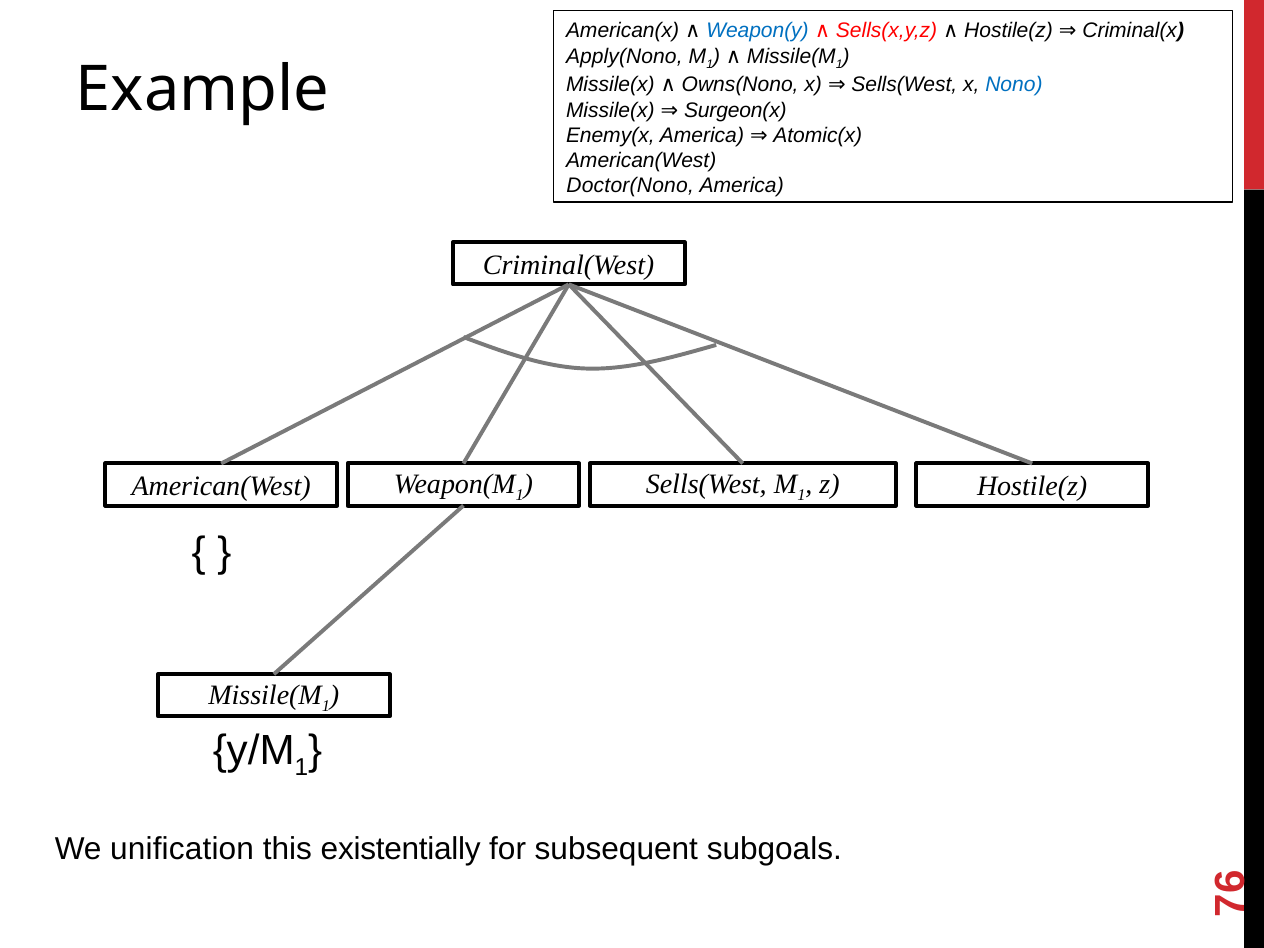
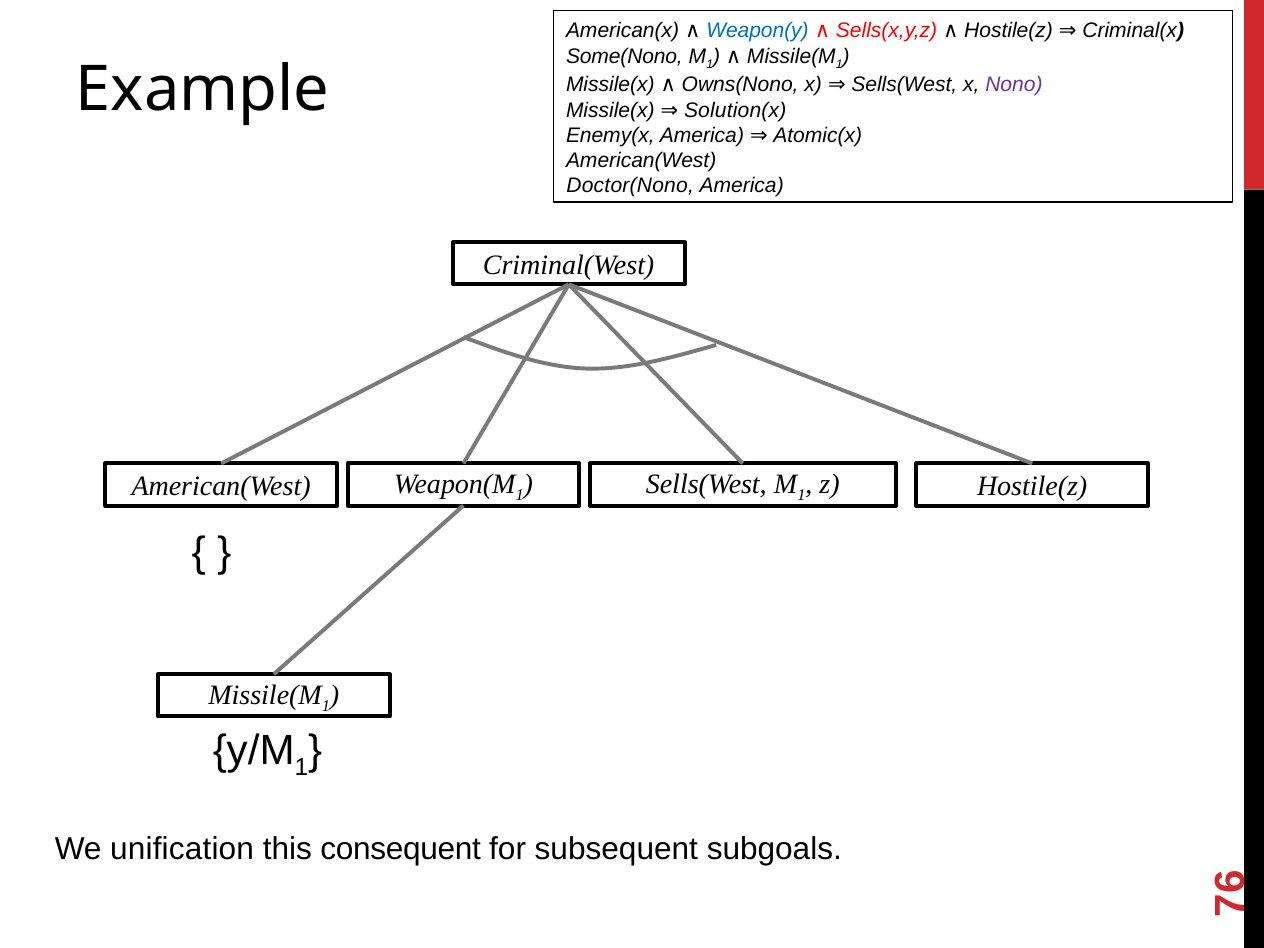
Apply(Nono: Apply(Nono -> Some(Nono
Nono colour: blue -> purple
Surgeon(x: Surgeon(x -> Solution(x
existentially: existentially -> consequent
